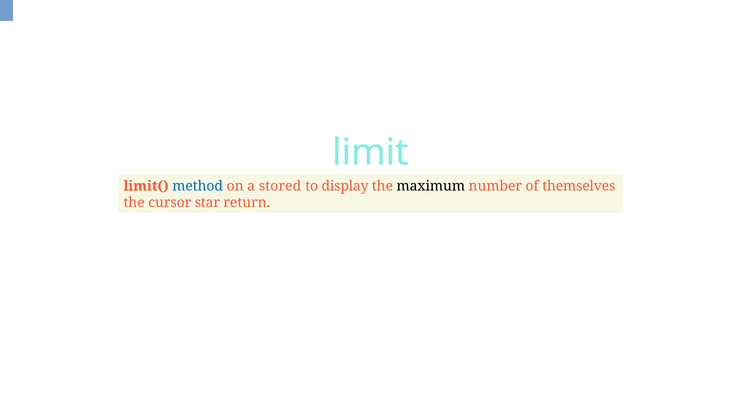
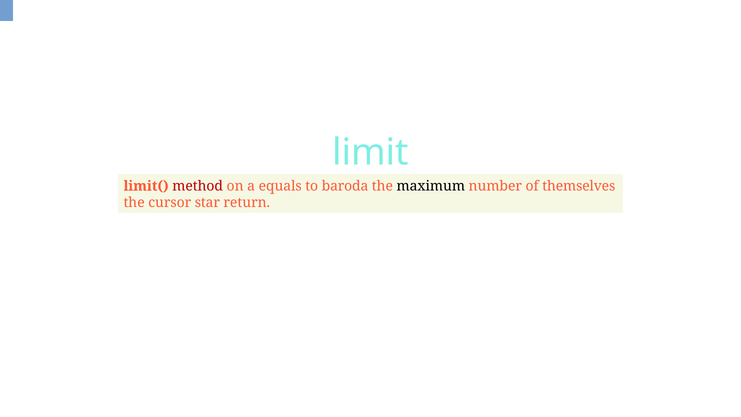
method colour: blue -> red
stored: stored -> equals
display: display -> baroda
